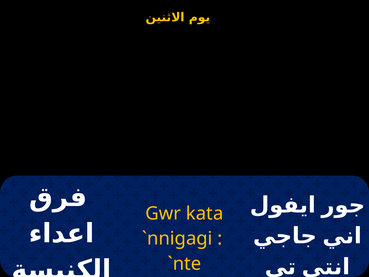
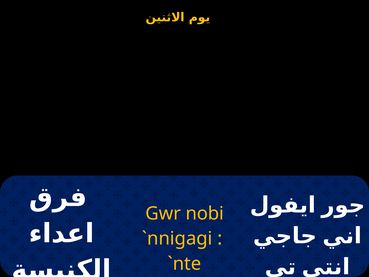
kata: kata -> nobi
